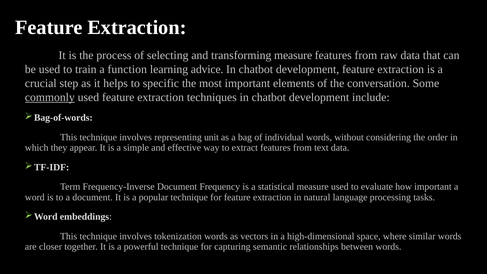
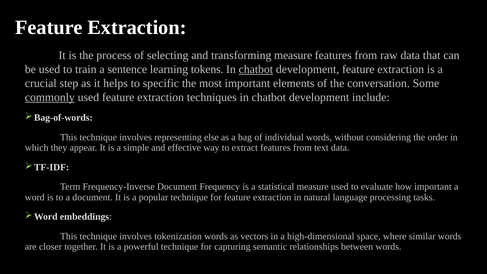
function: function -> sentence
advice: advice -> tokens
chatbot at (256, 69) underline: none -> present
unit: unit -> else
